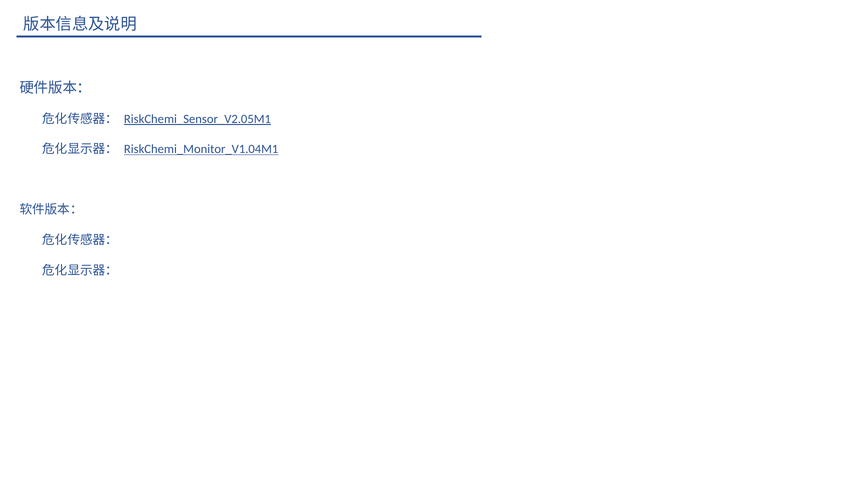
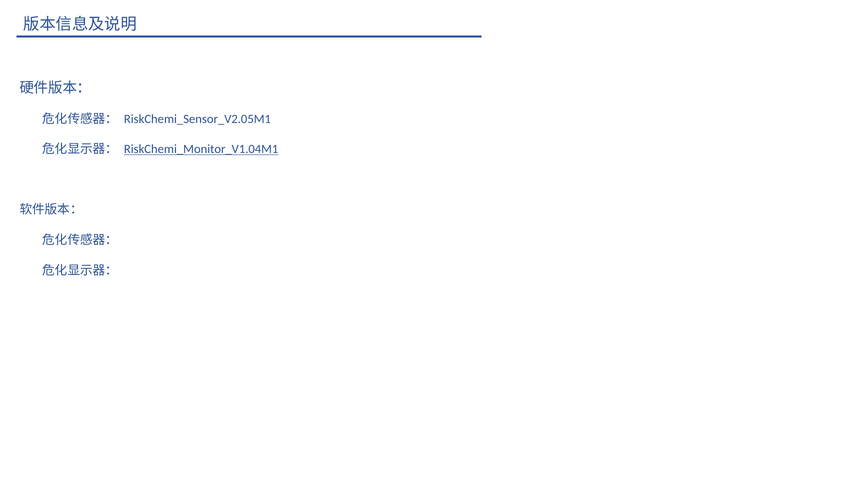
RiskChemi_Sensor_V2.05M1 underline: present -> none
